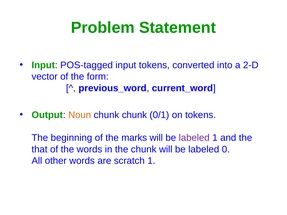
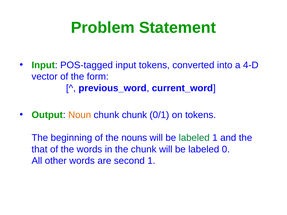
2-D: 2-D -> 4-D
marks: marks -> nouns
labeled at (194, 138) colour: purple -> green
scratch: scratch -> second
